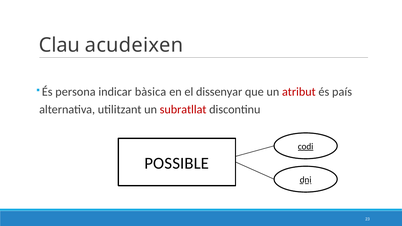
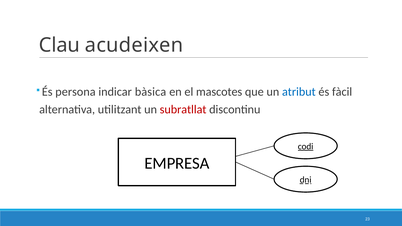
dissenyar: dissenyar -> mascotes
atribut colour: red -> blue
país: país -> fàcil
POSSIBLE: POSSIBLE -> EMPRESA
